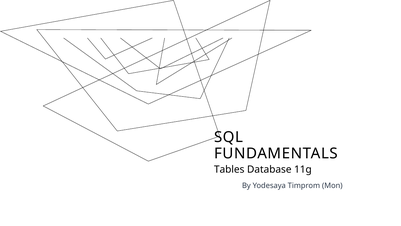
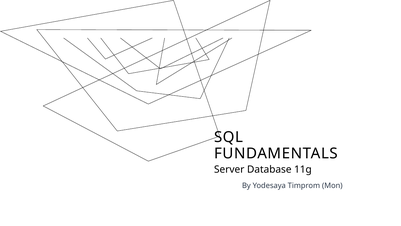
Tables: Tables -> Server
